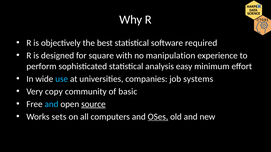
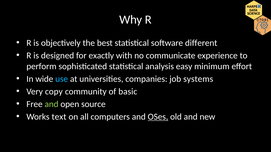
required: required -> different
square: square -> exactly
manipulation: manipulation -> communicate
and at (52, 104) colour: light blue -> light green
source underline: present -> none
sets: sets -> text
